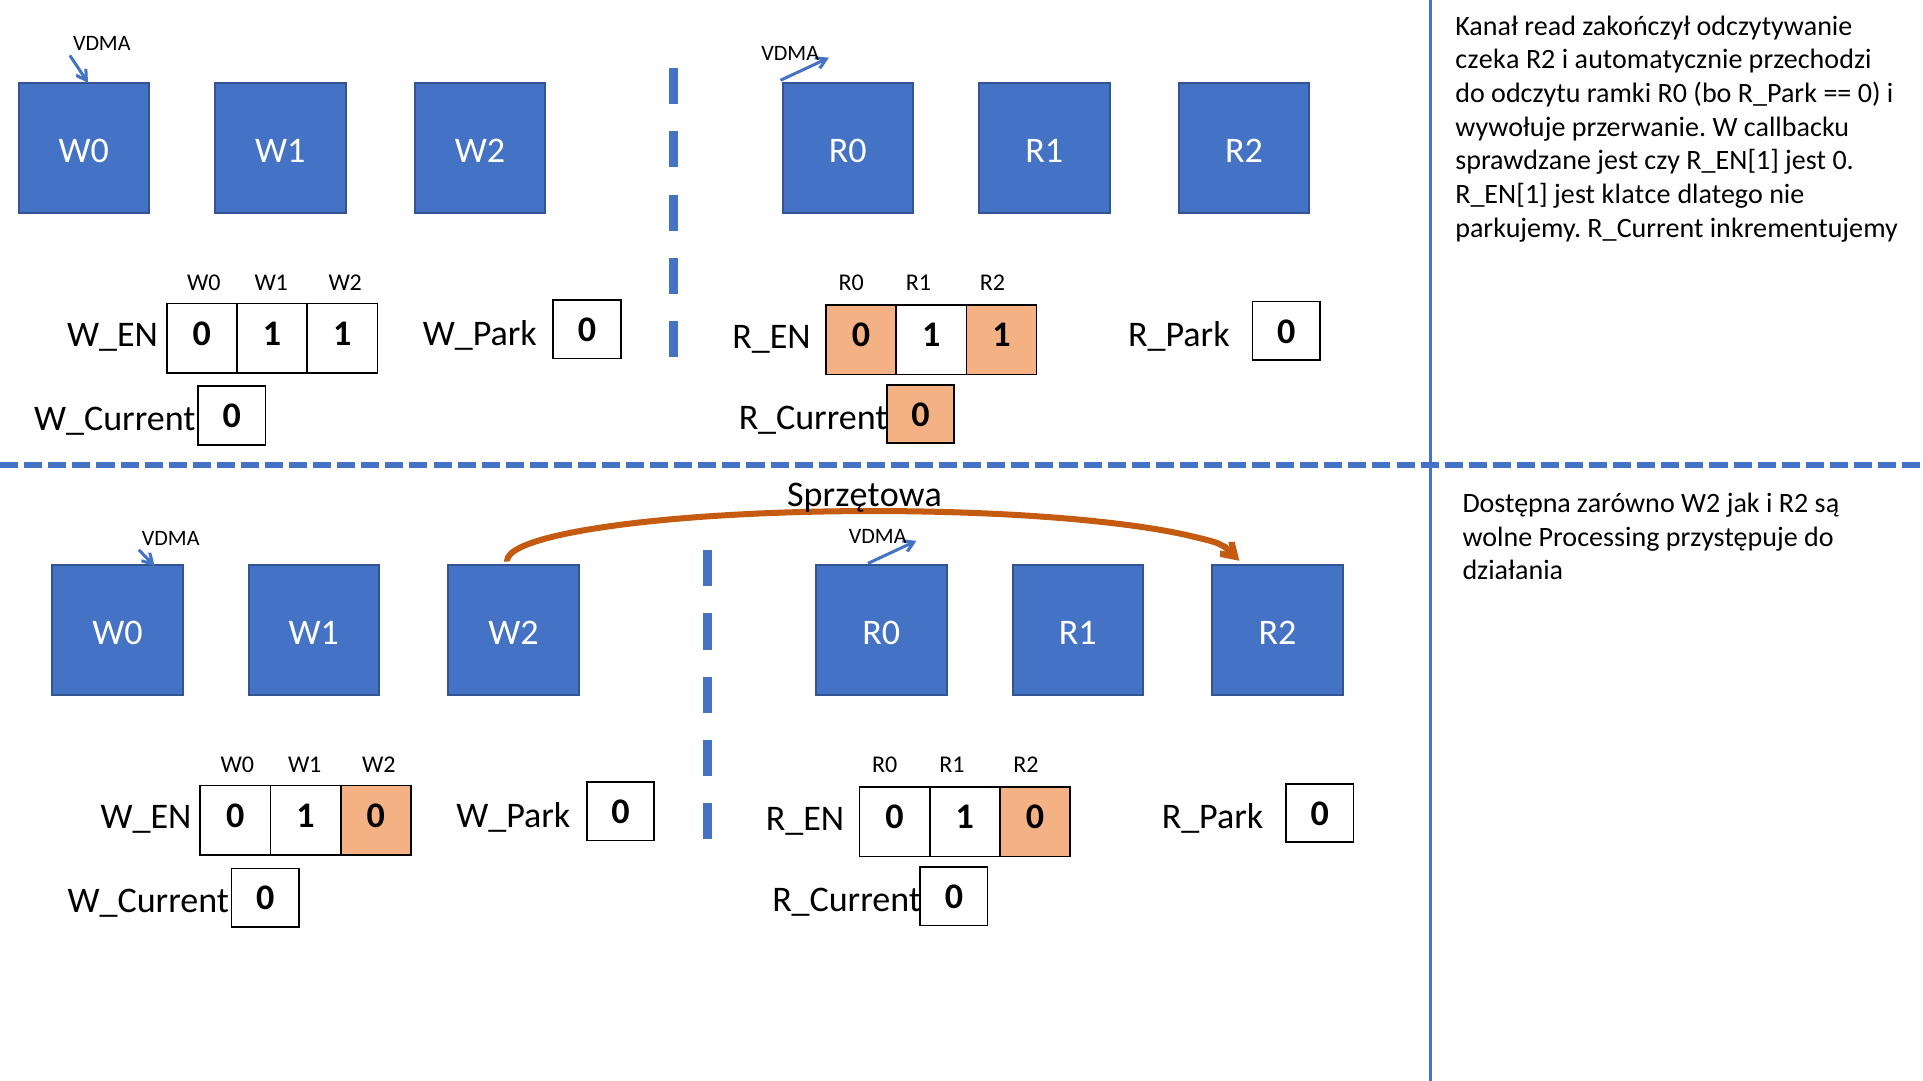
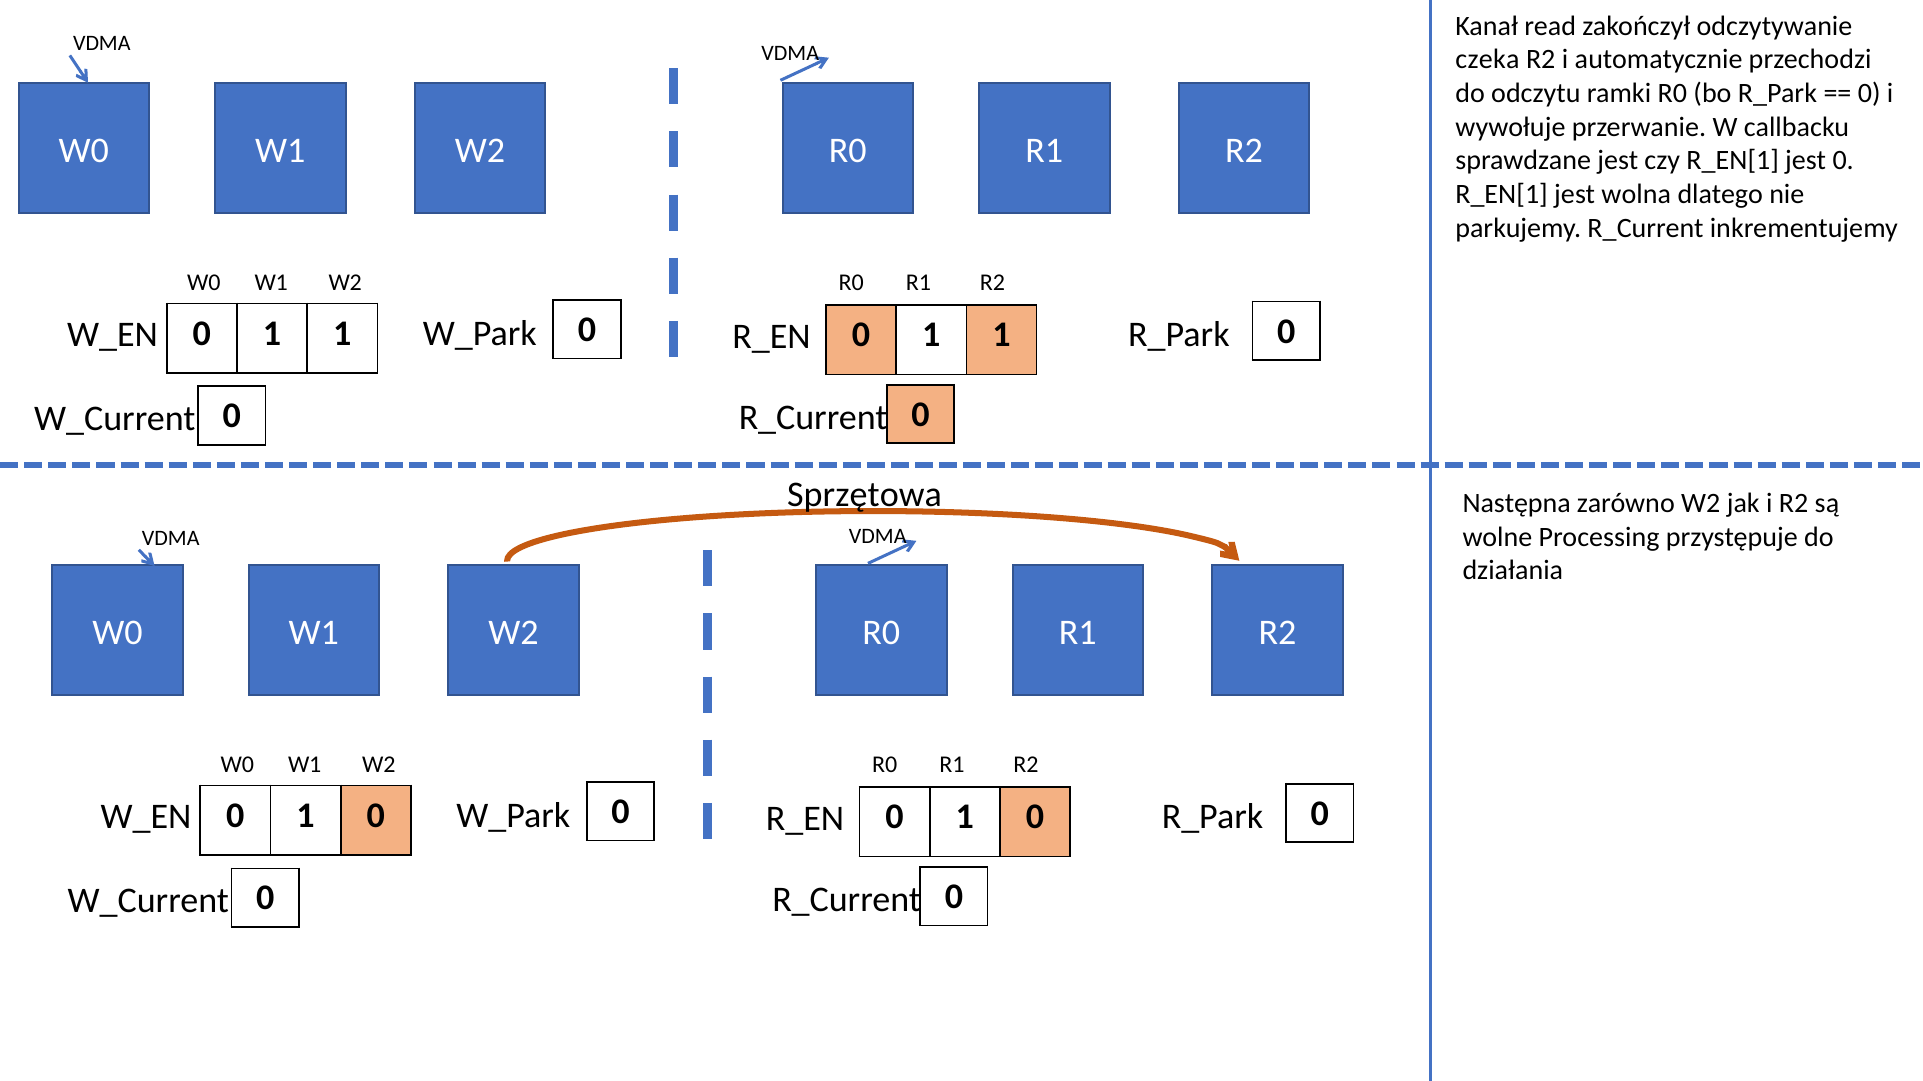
klatce: klatce -> wolna
Dostępna: Dostępna -> Następna
